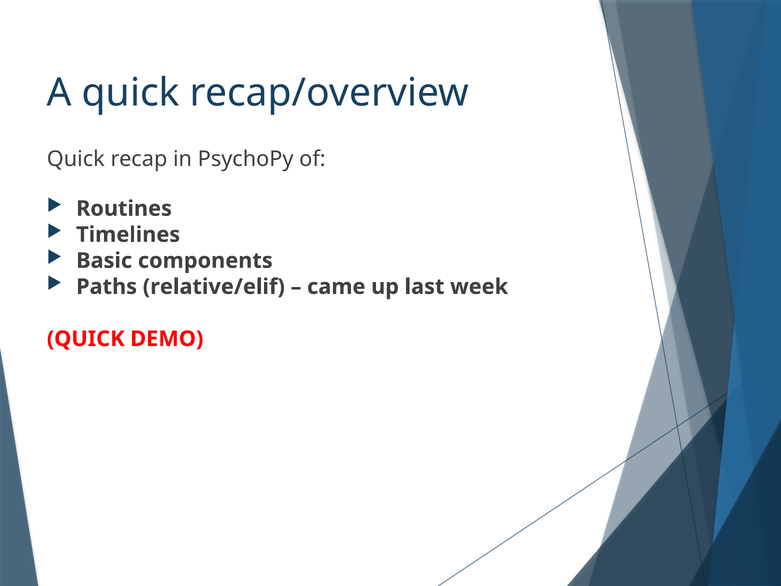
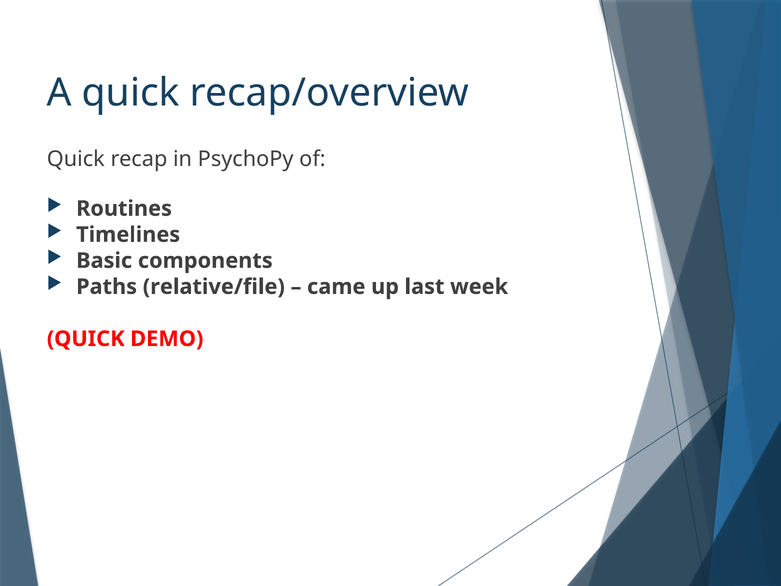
relative/elif: relative/elif -> relative/file
